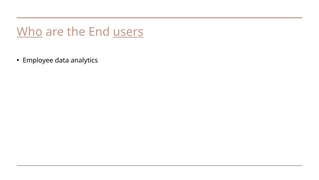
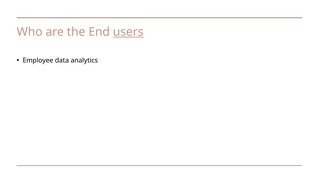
Who underline: present -> none
